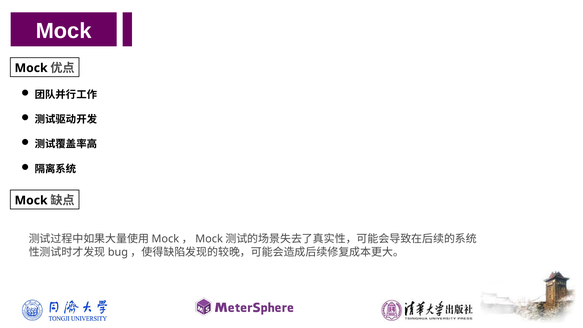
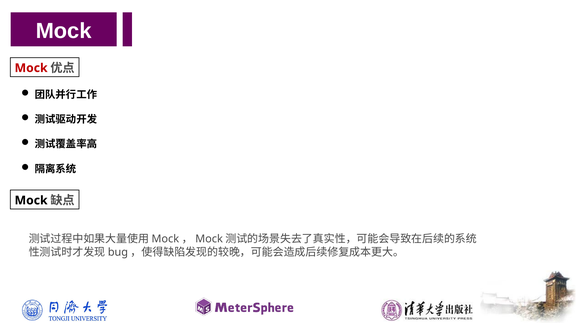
Mock at (31, 68) colour: black -> red
